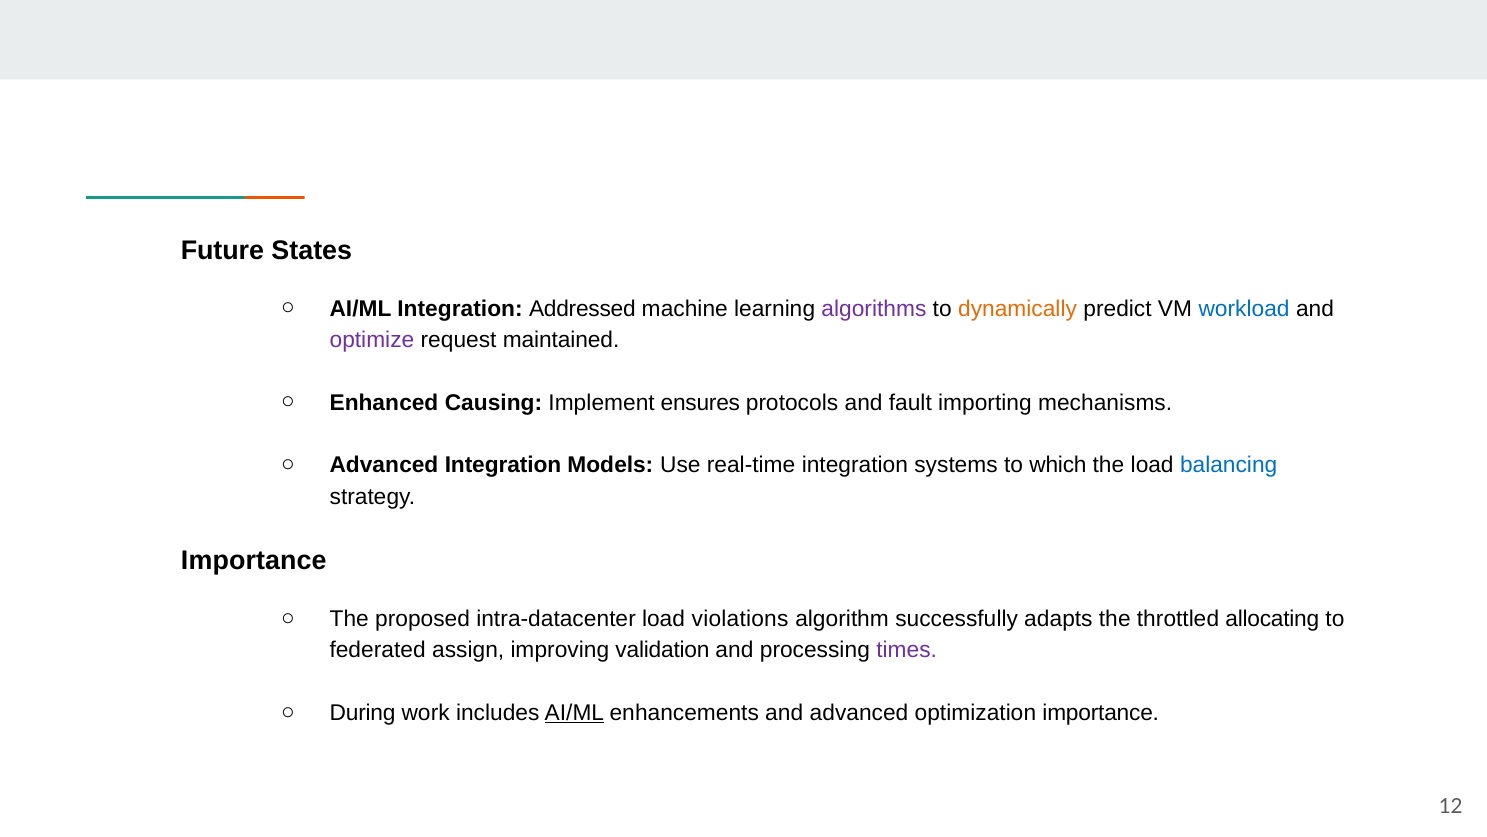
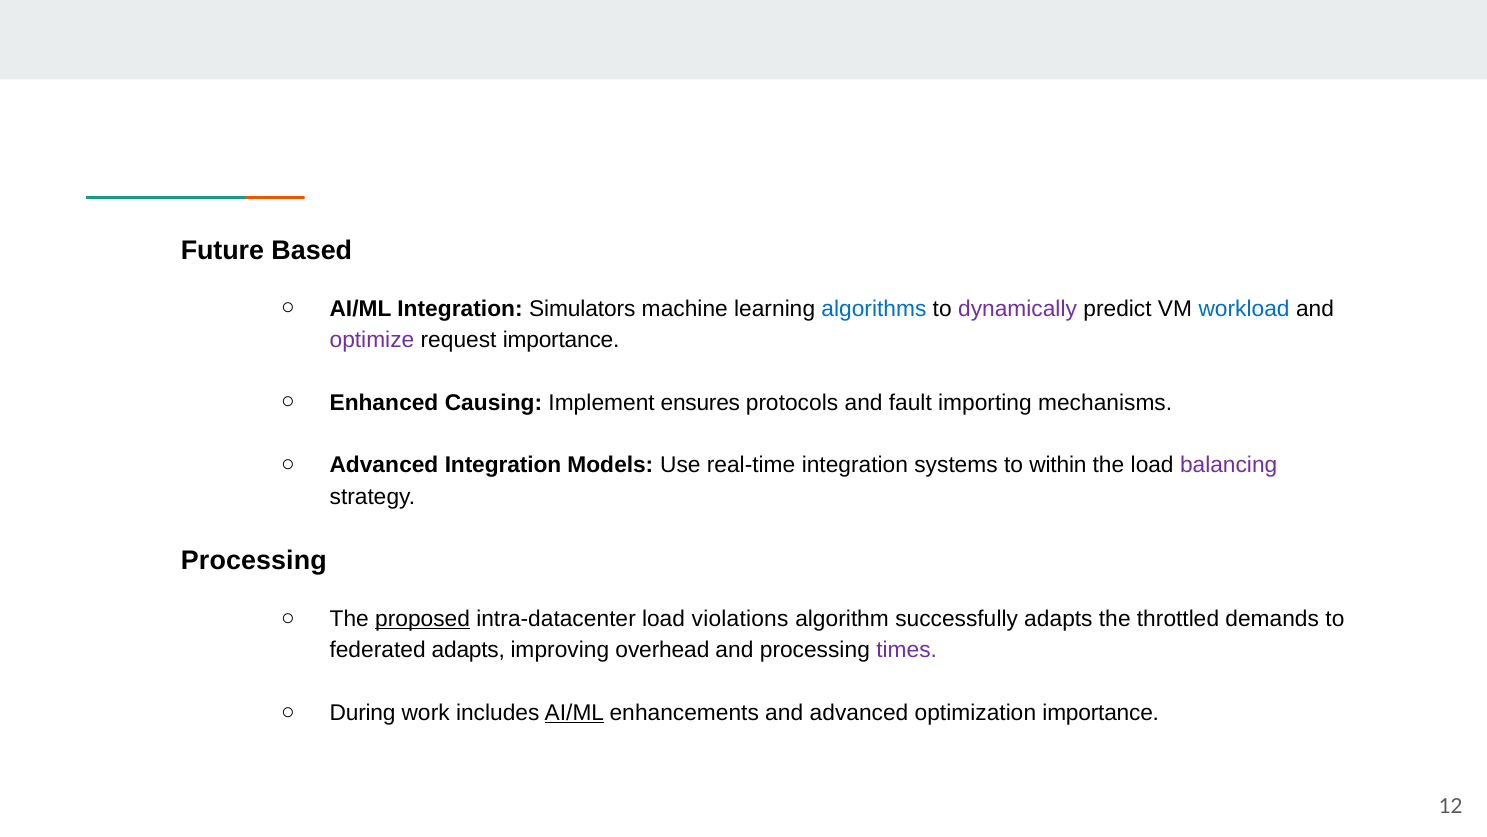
States: States -> Based
Addressed: Addressed -> Simulators
algorithms colour: purple -> blue
dynamically colour: orange -> purple
request maintained: maintained -> importance
which: which -> within
balancing colour: blue -> purple
Importance at (254, 560): Importance -> Processing
proposed underline: none -> present
allocating: allocating -> demands
federated assign: assign -> adapts
validation: validation -> overhead
